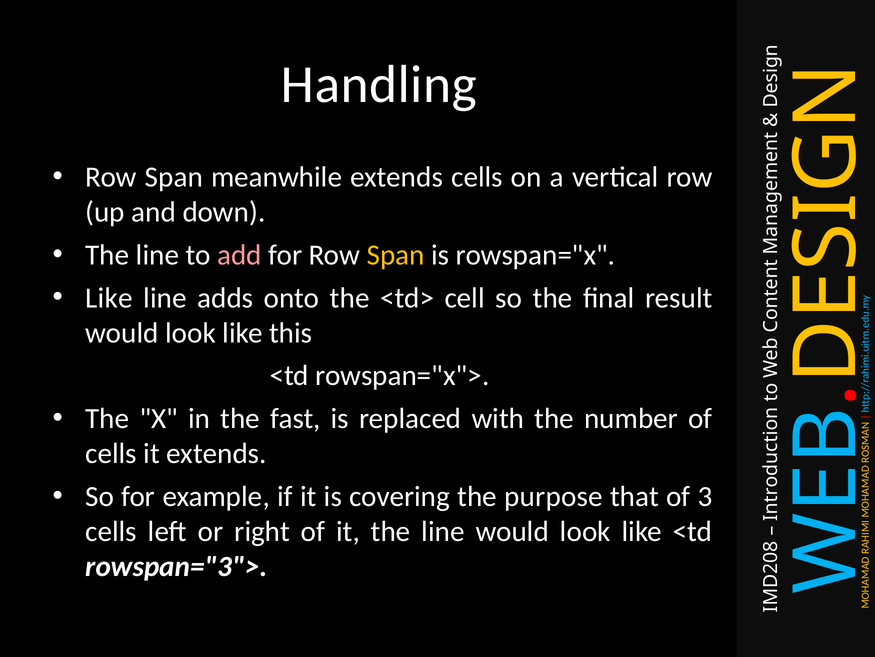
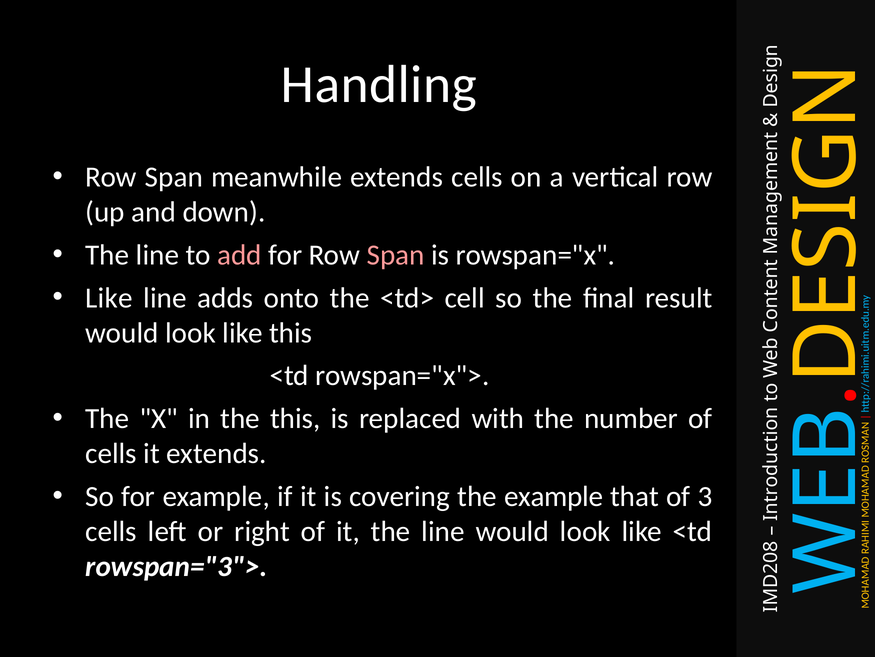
Span at (396, 255) colour: yellow -> pink
the fast: fast -> this
the purpose: purpose -> example
